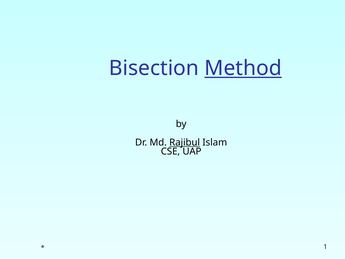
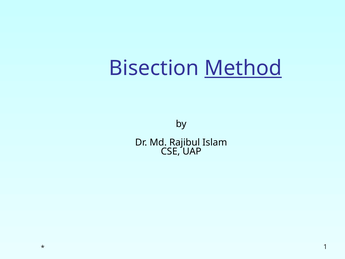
Rajibul underline: present -> none
